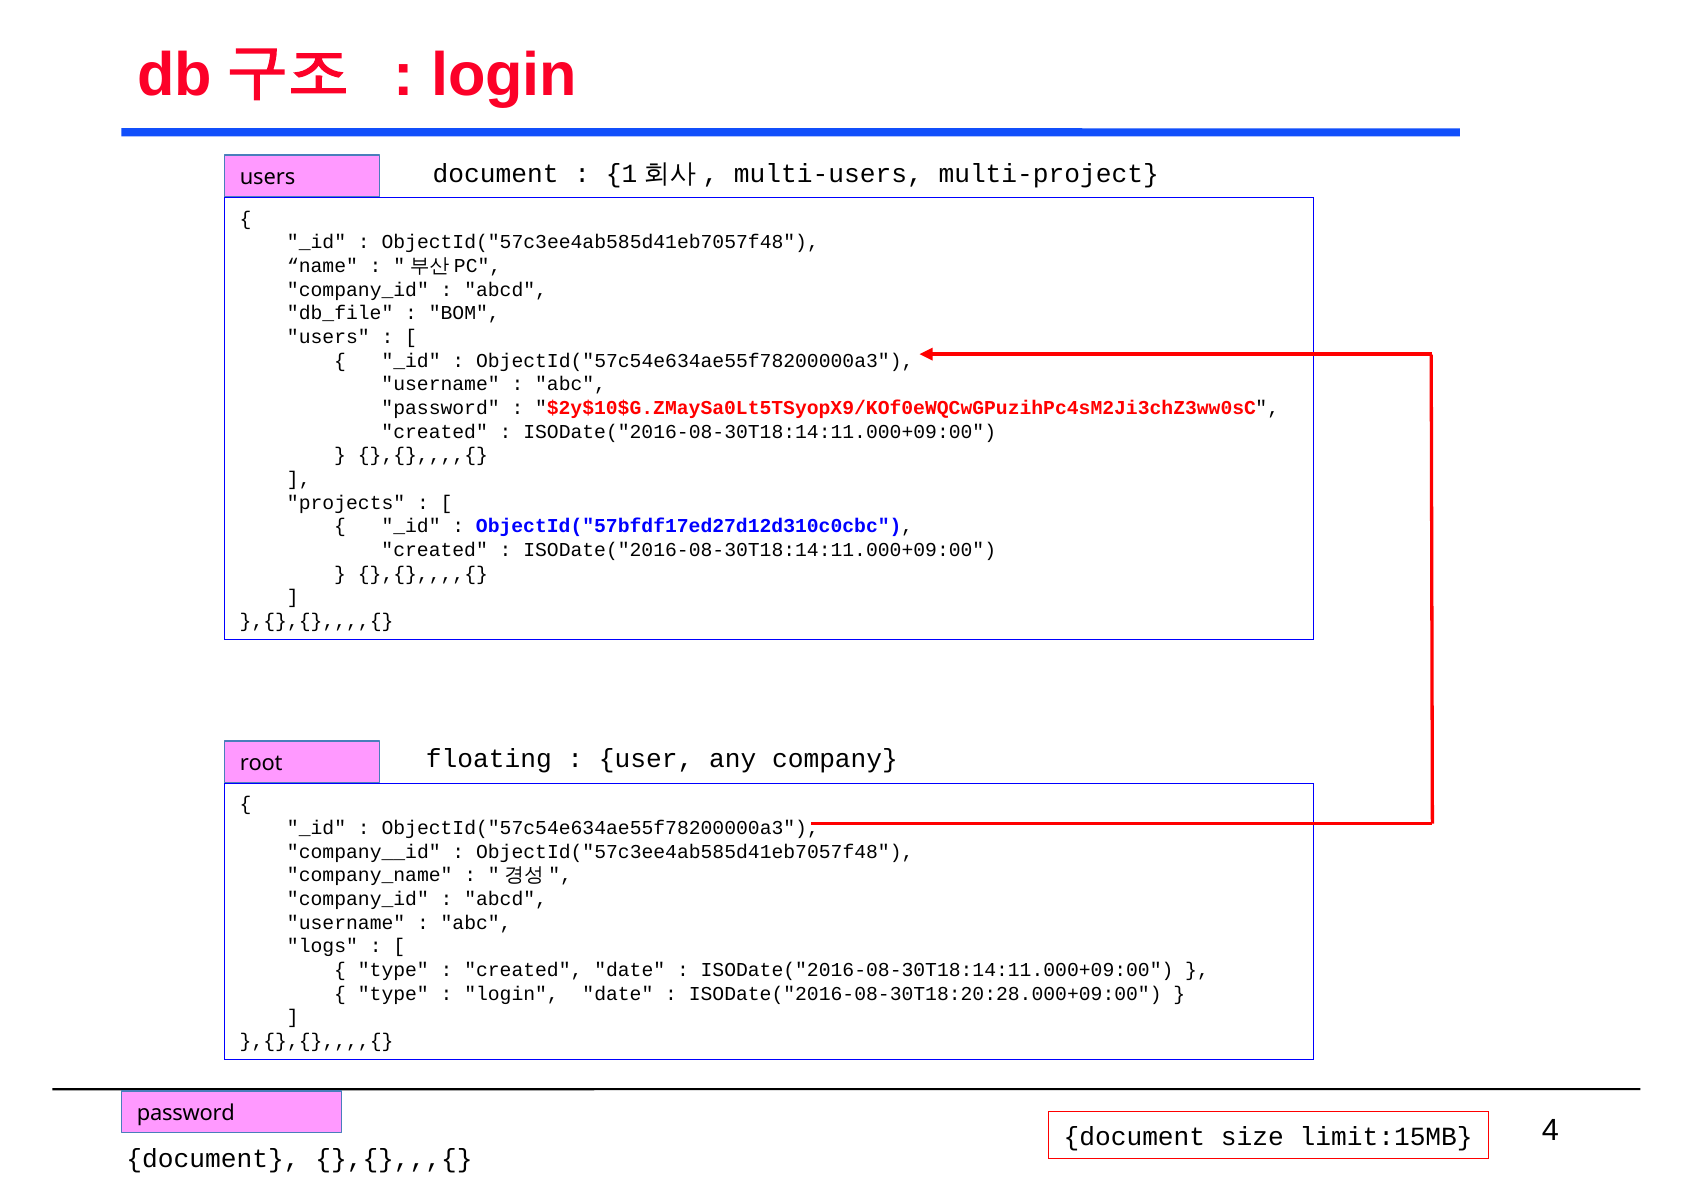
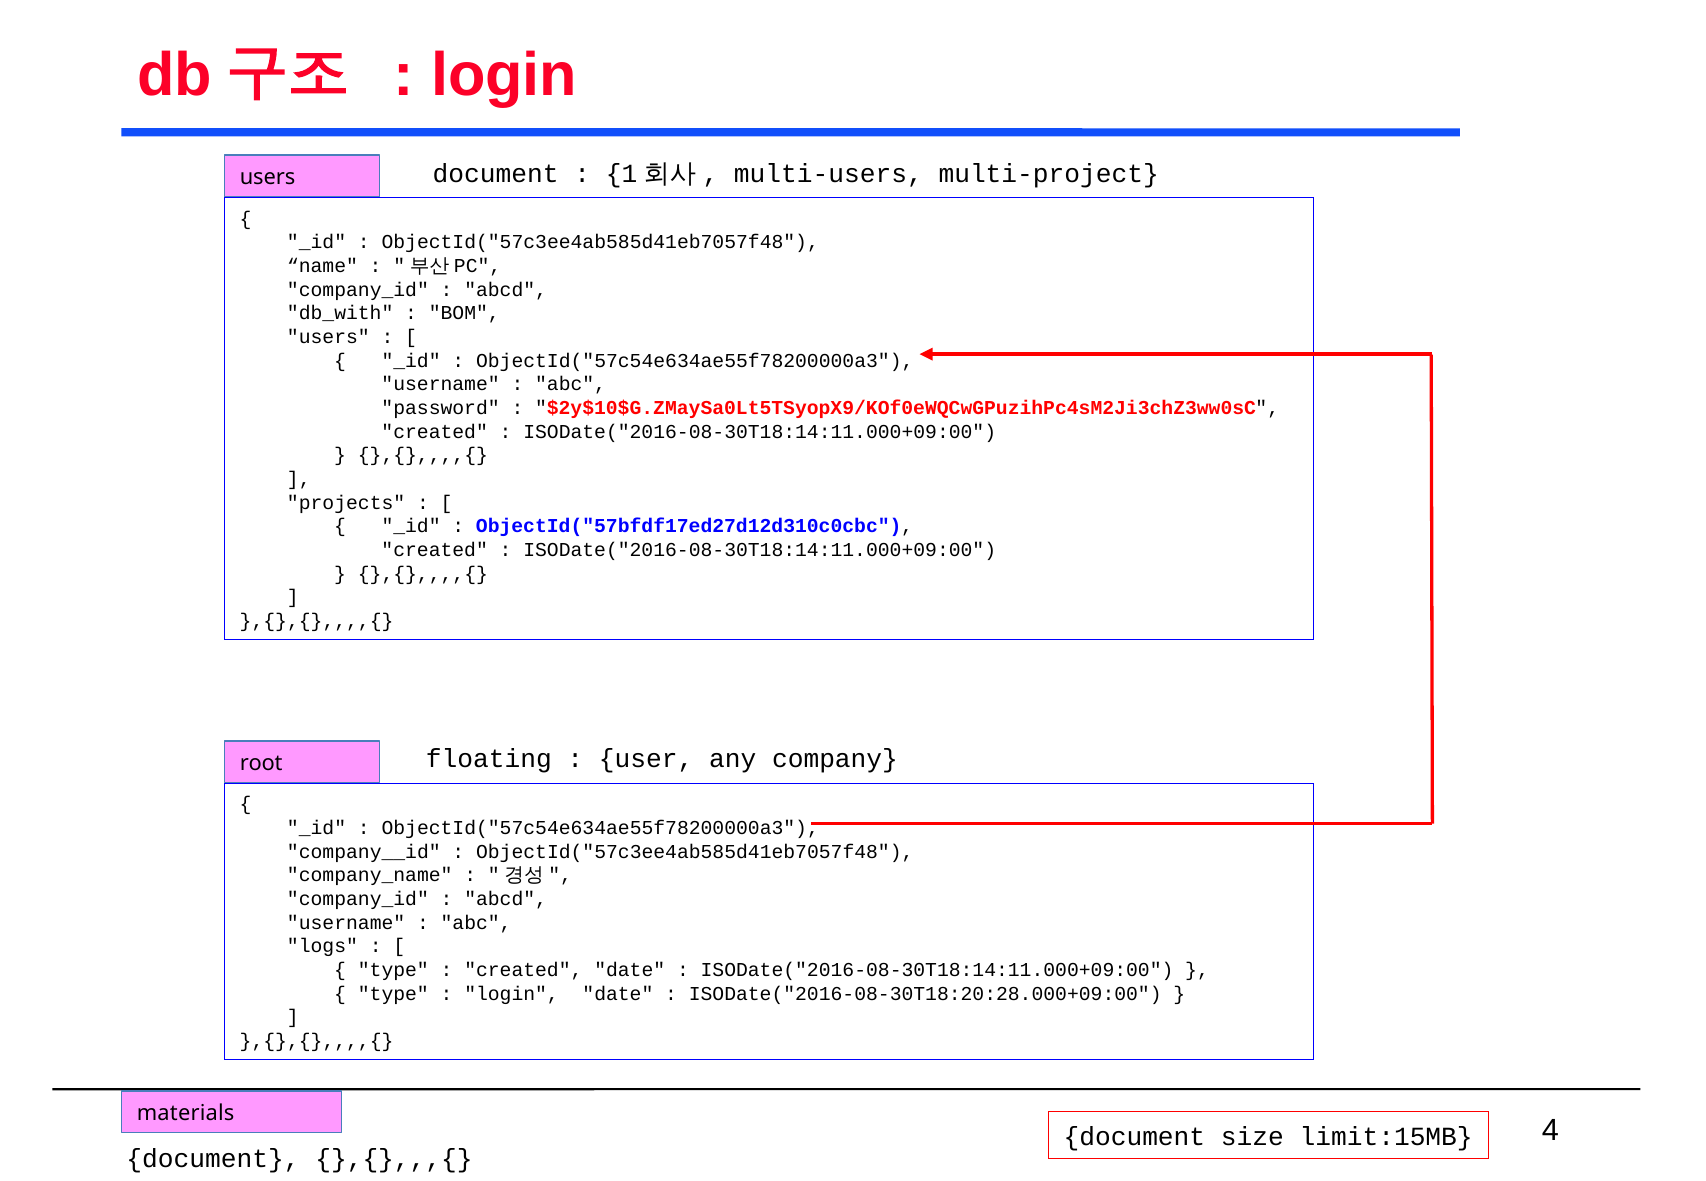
db_file: db_file -> db_with
password at (186, 1113): password -> materials
